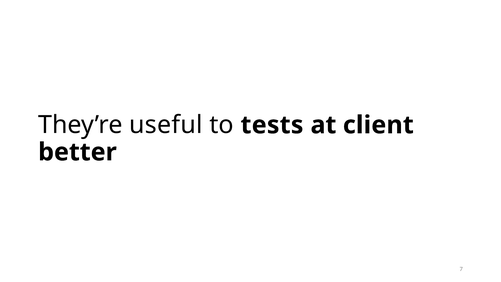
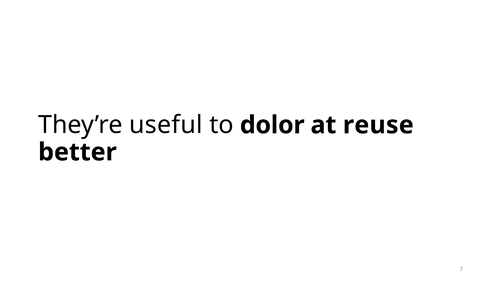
tests: tests -> dolor
client: client -> reuse
